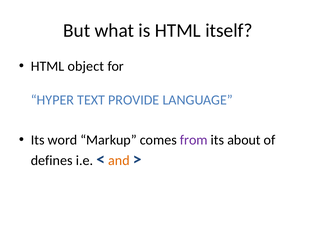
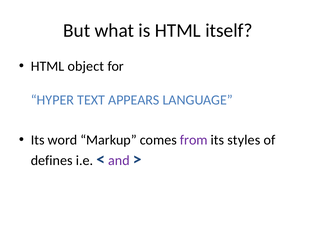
PROVIDE: PROVIDE -> APPEARS
about: about -> styles
and colour: orange -> purple
